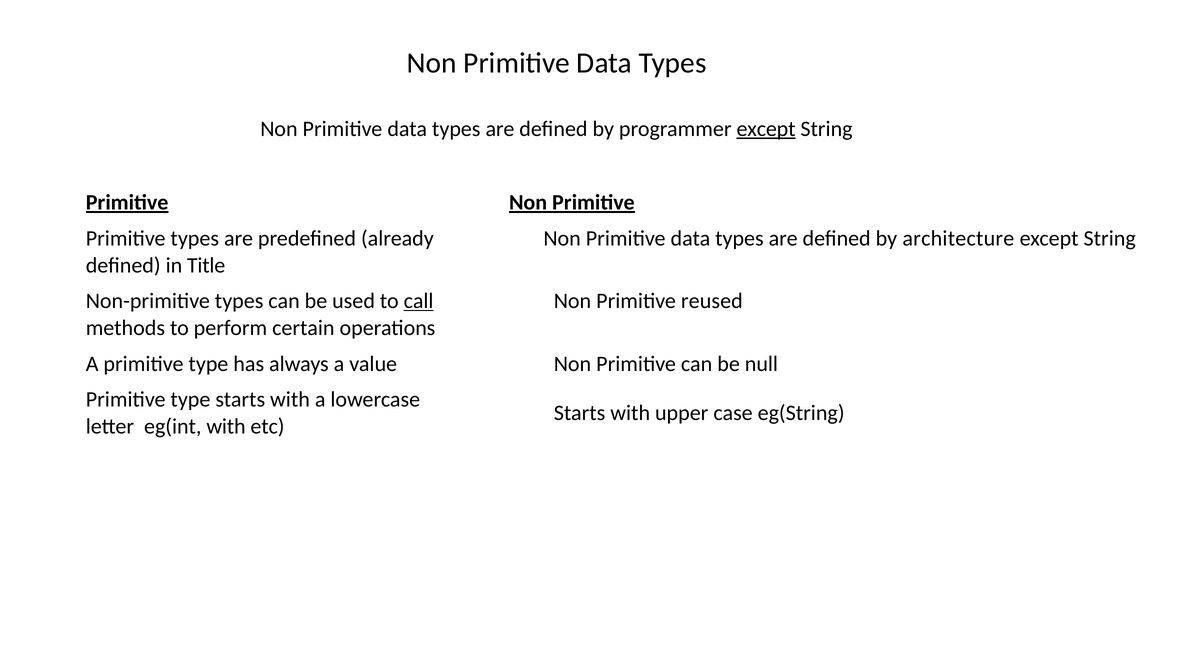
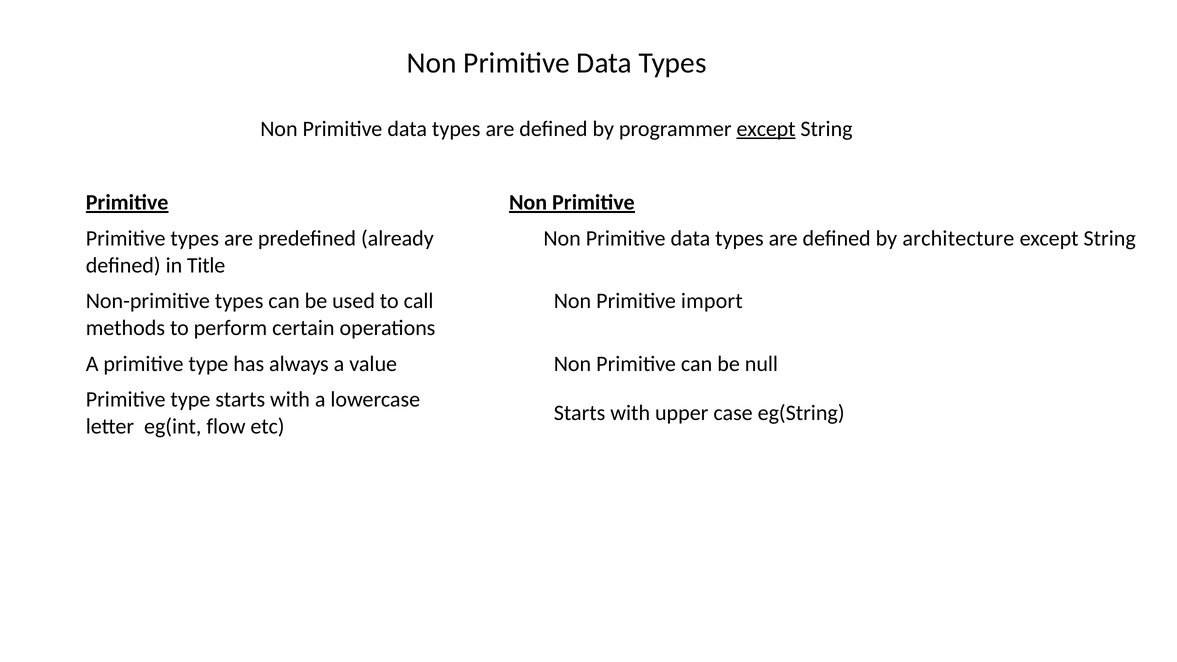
call underline: present -> none
reused: reused -> import
eg(int with: with -> flow
